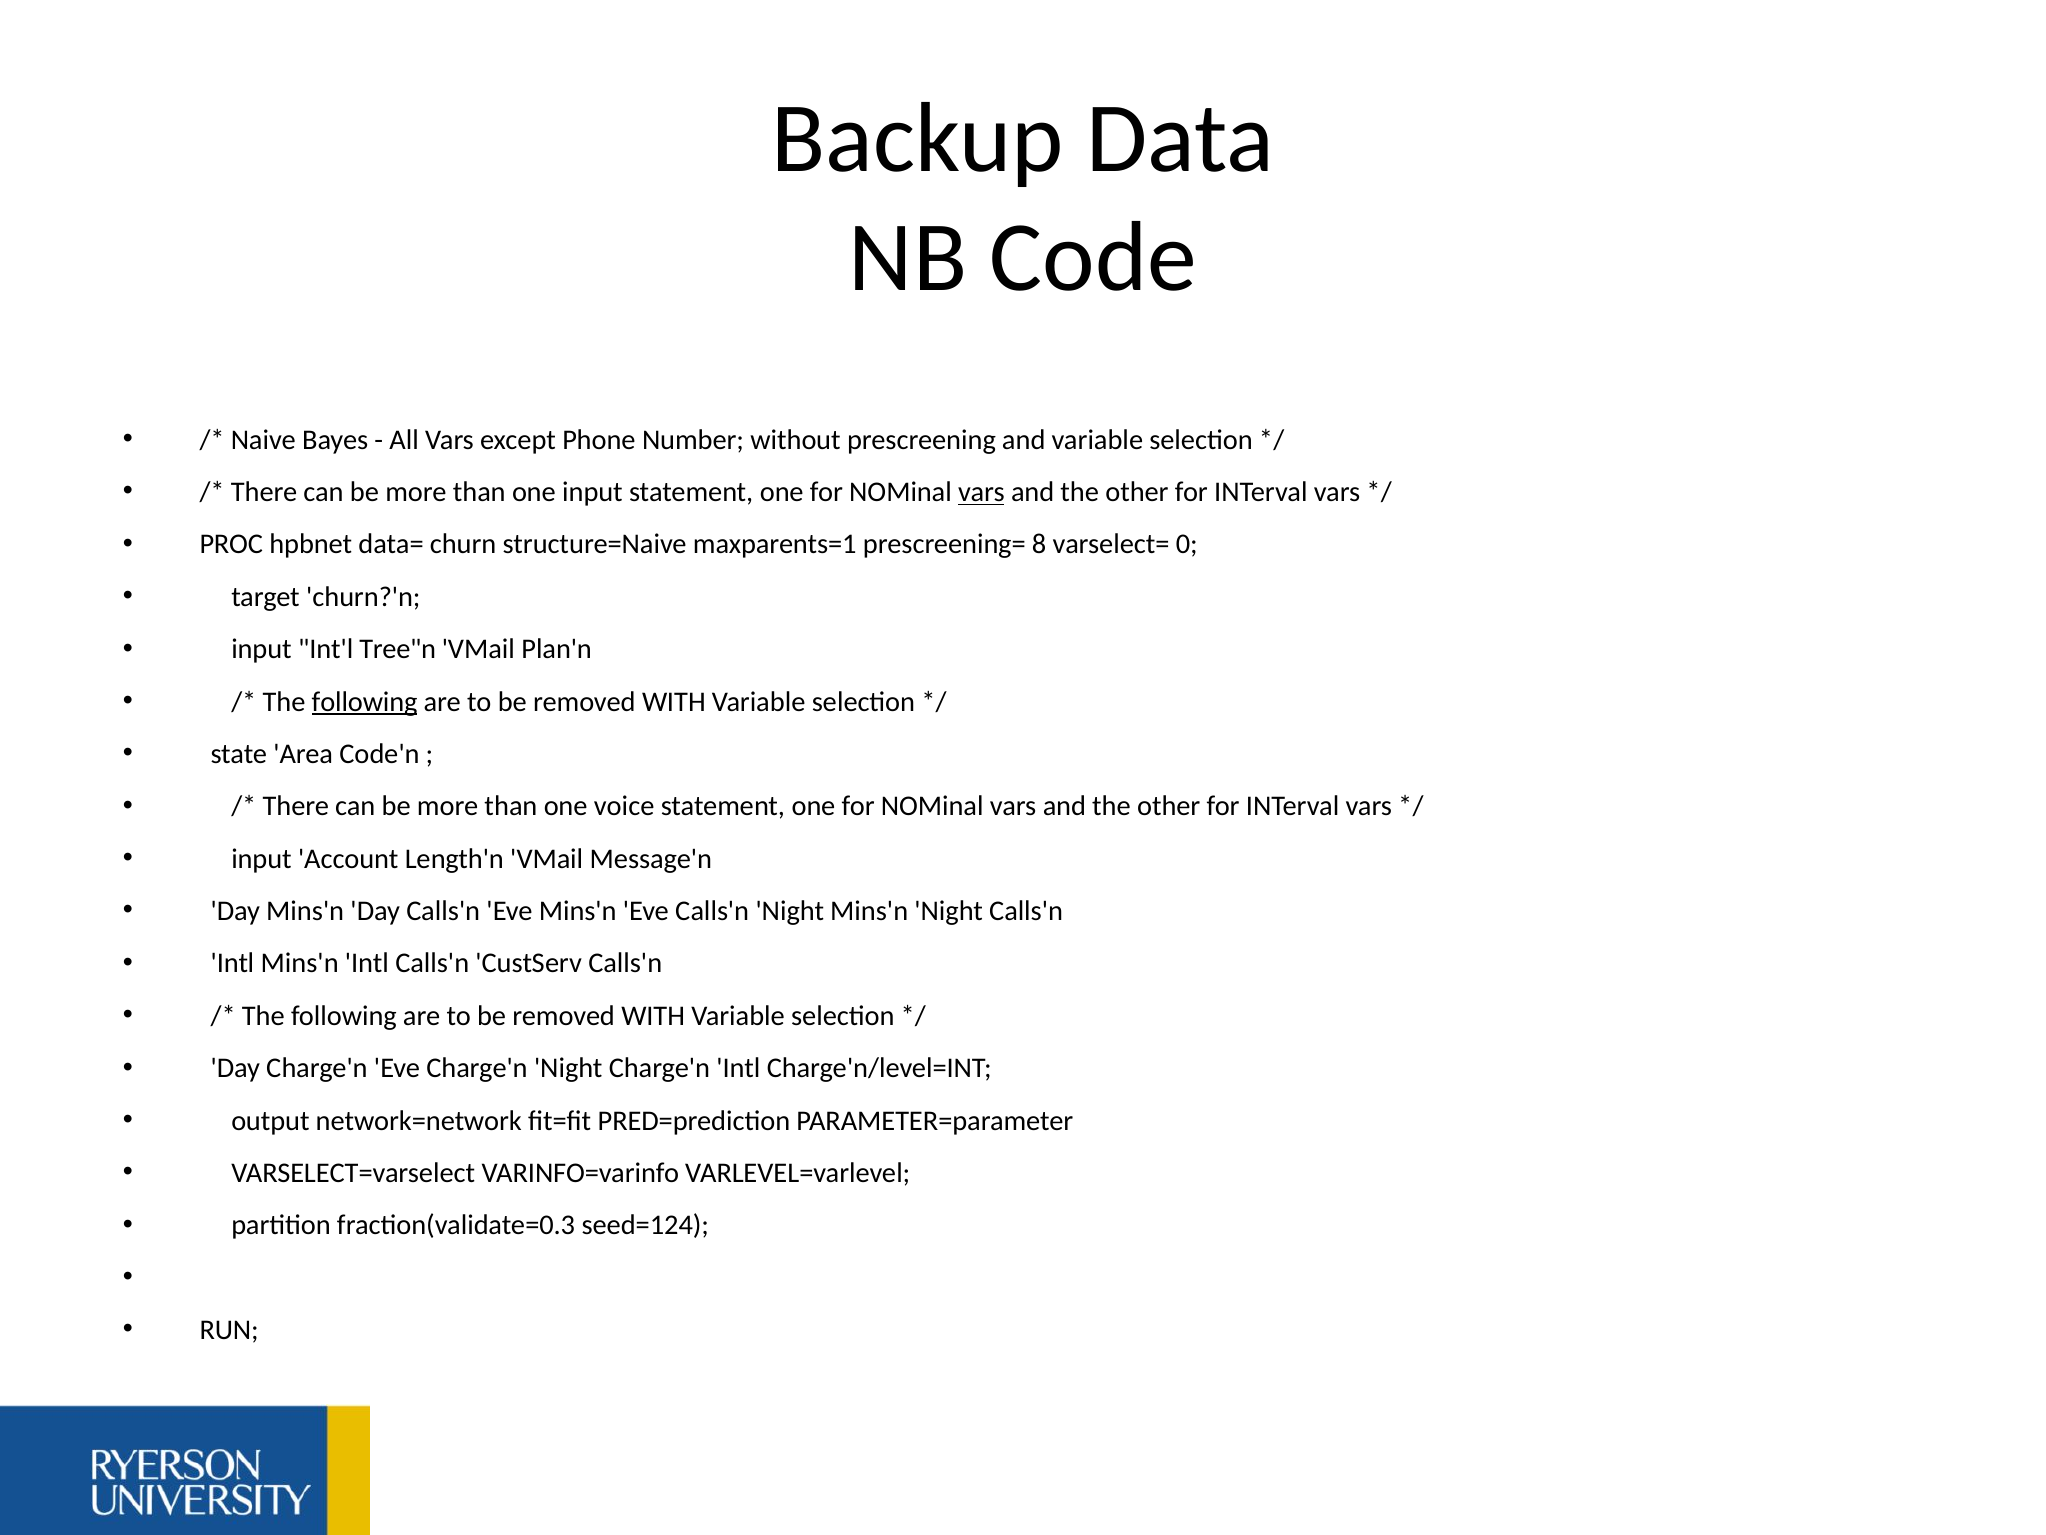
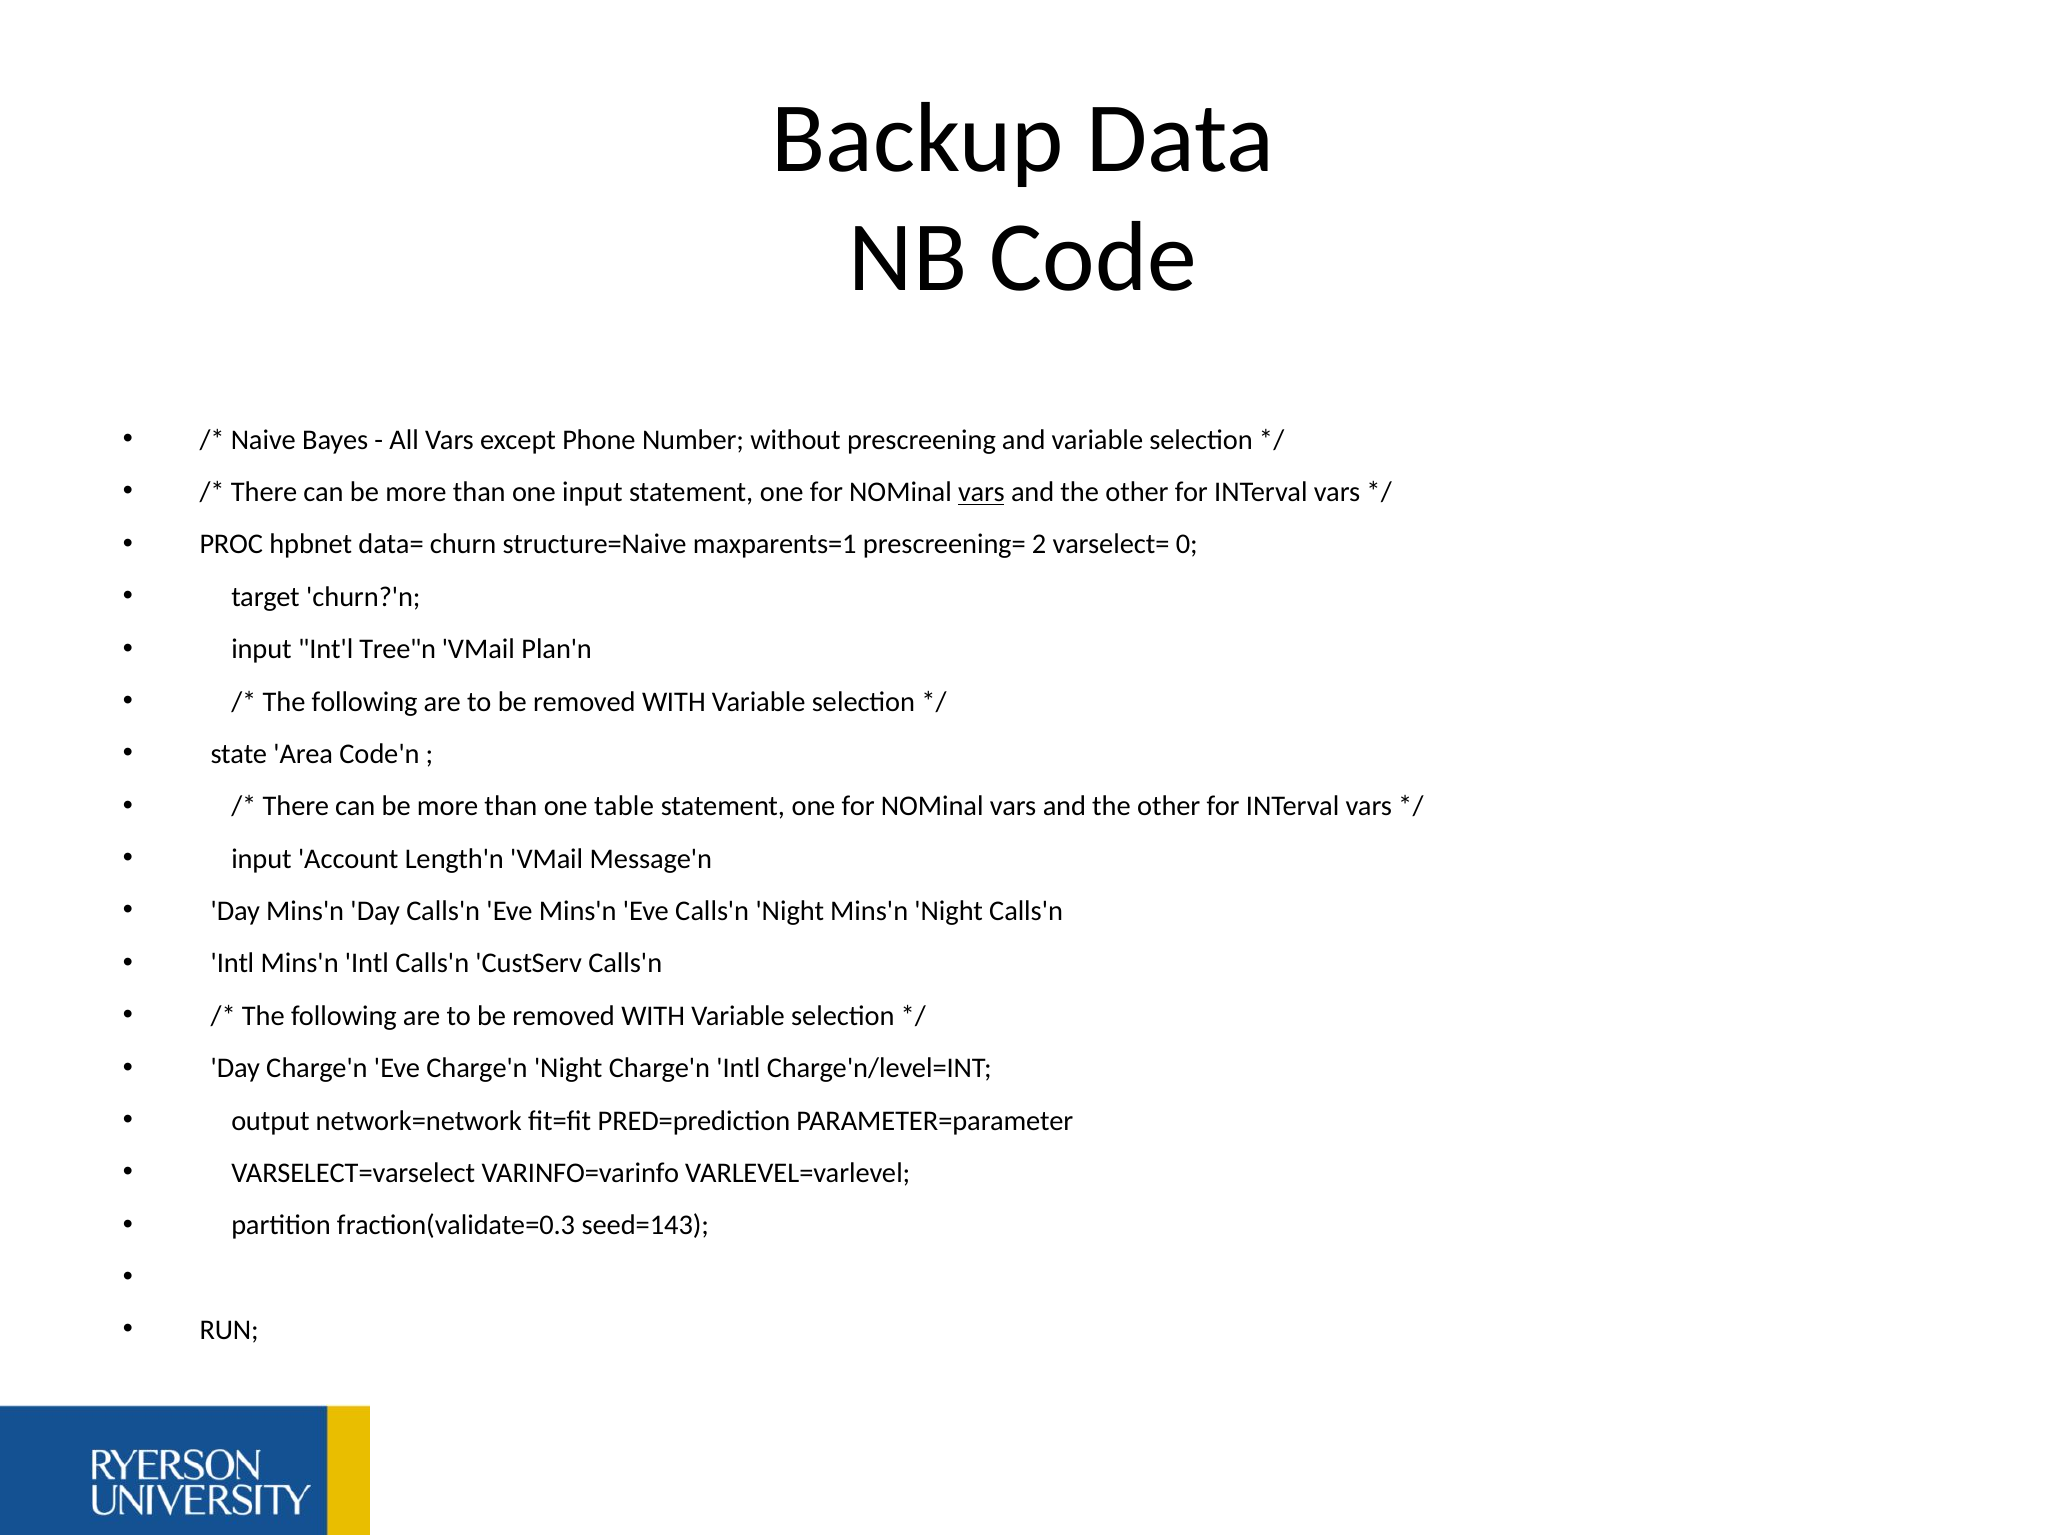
8: 8 -> 2
following at (365, 701) underline: present -> none
voice: voice -> table
seed=124: seed=124 -> seed=143
